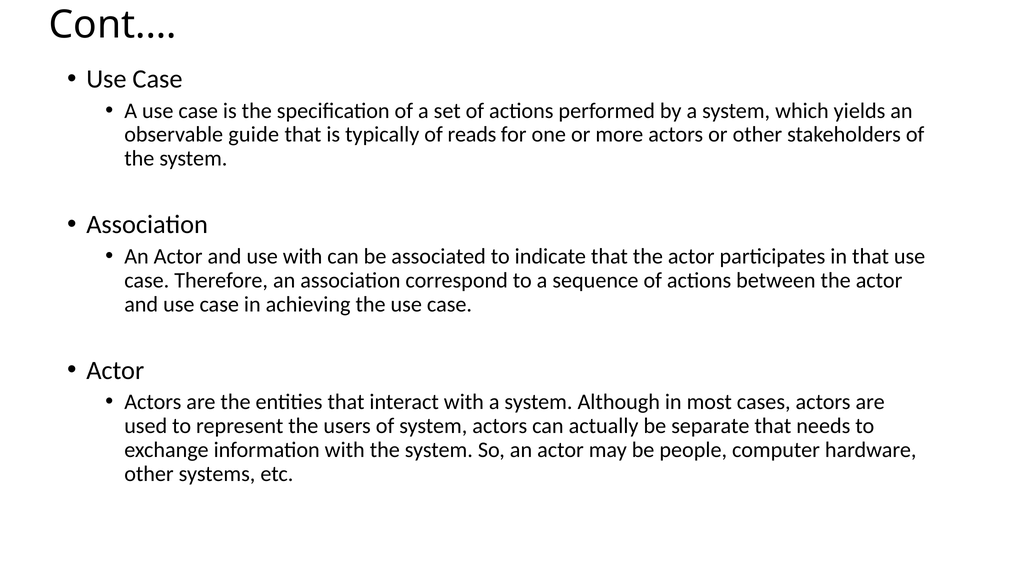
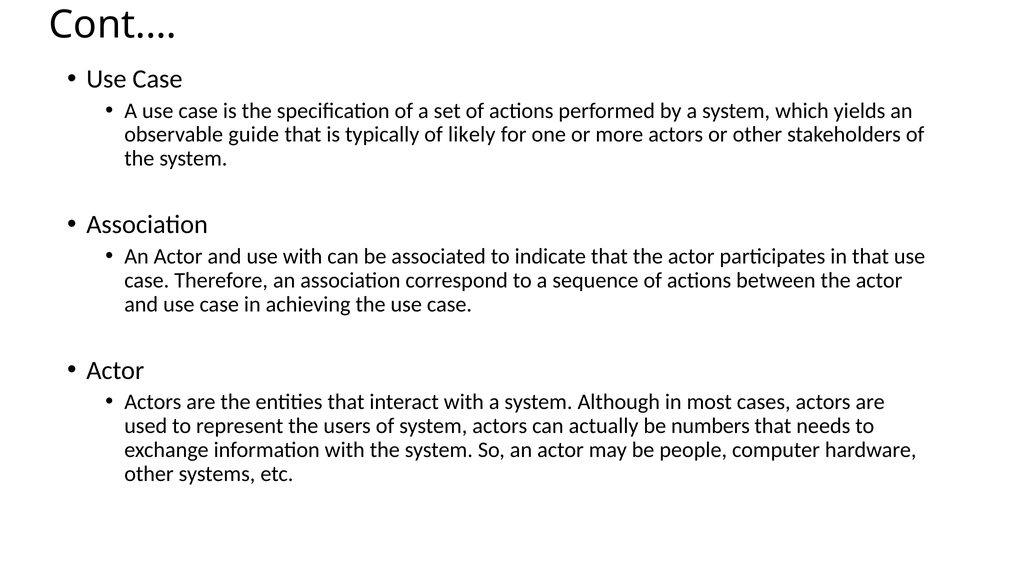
reads: reads -> likely
separate: separate -> numbers
